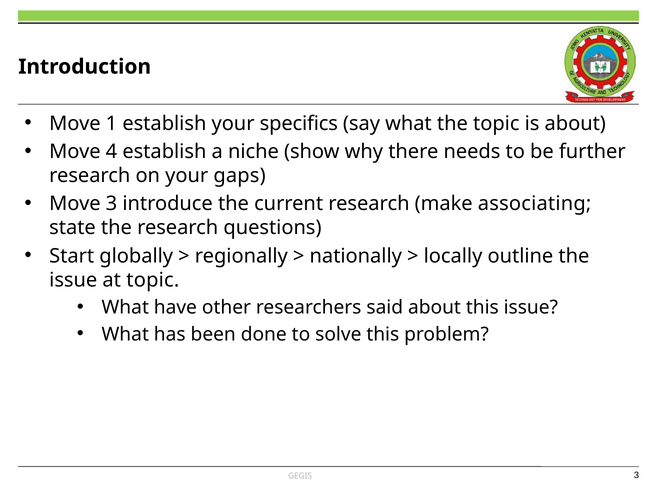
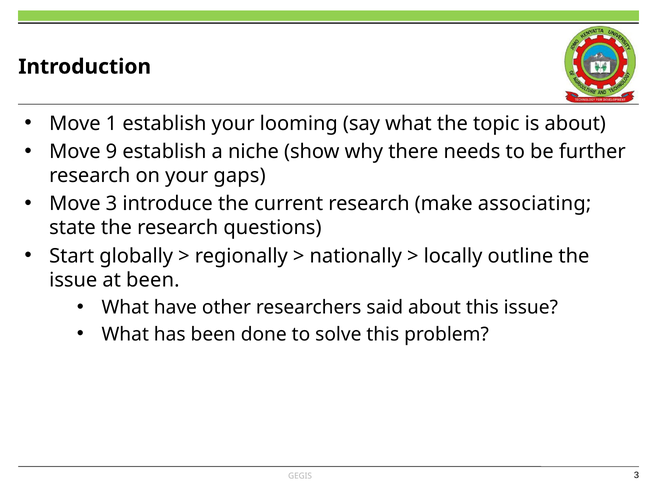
specifics: specifics -> looming
4: 4 -> 9
at topic: topic -> been
